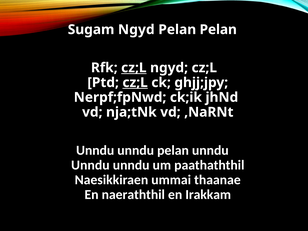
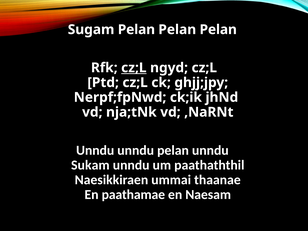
Sugam Ngyd: Ngyd -> Pelan
cz;L at (135, 83) underline: present -> none
Unndu at (90, 165): Unndu -> Sukam
naeraththil: naeraththil -> paathamae
Irakkam: Irakkam -> Naesam
